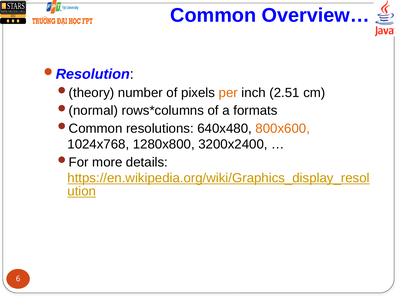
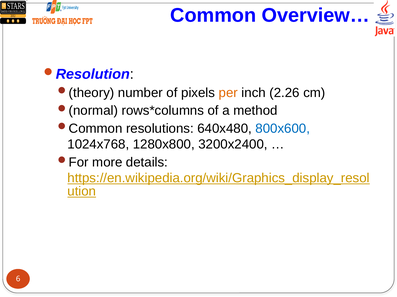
2.51: 2.51 -> 2.26
formats: formats -> method
800x600 colour: orange -> blue
